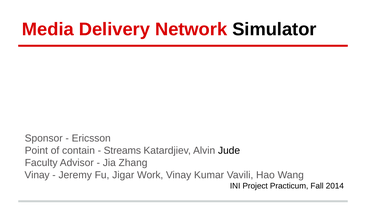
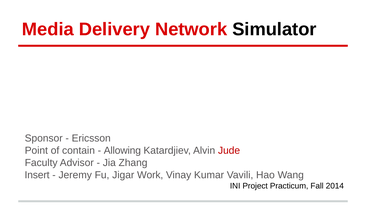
Streams: Streams -> Allowing
Jude colour: black -> red
Vinay at (37, 175): Vinay -> Insert
